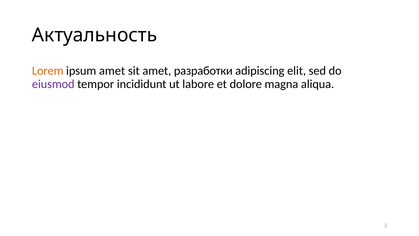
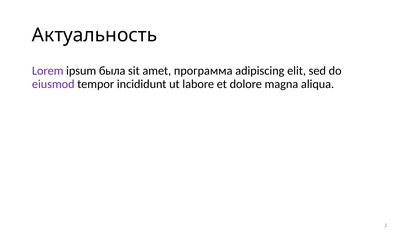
Lorem colour: orange -> purple
ipsum amet: amet -> была
разработки: разработки -> программа
